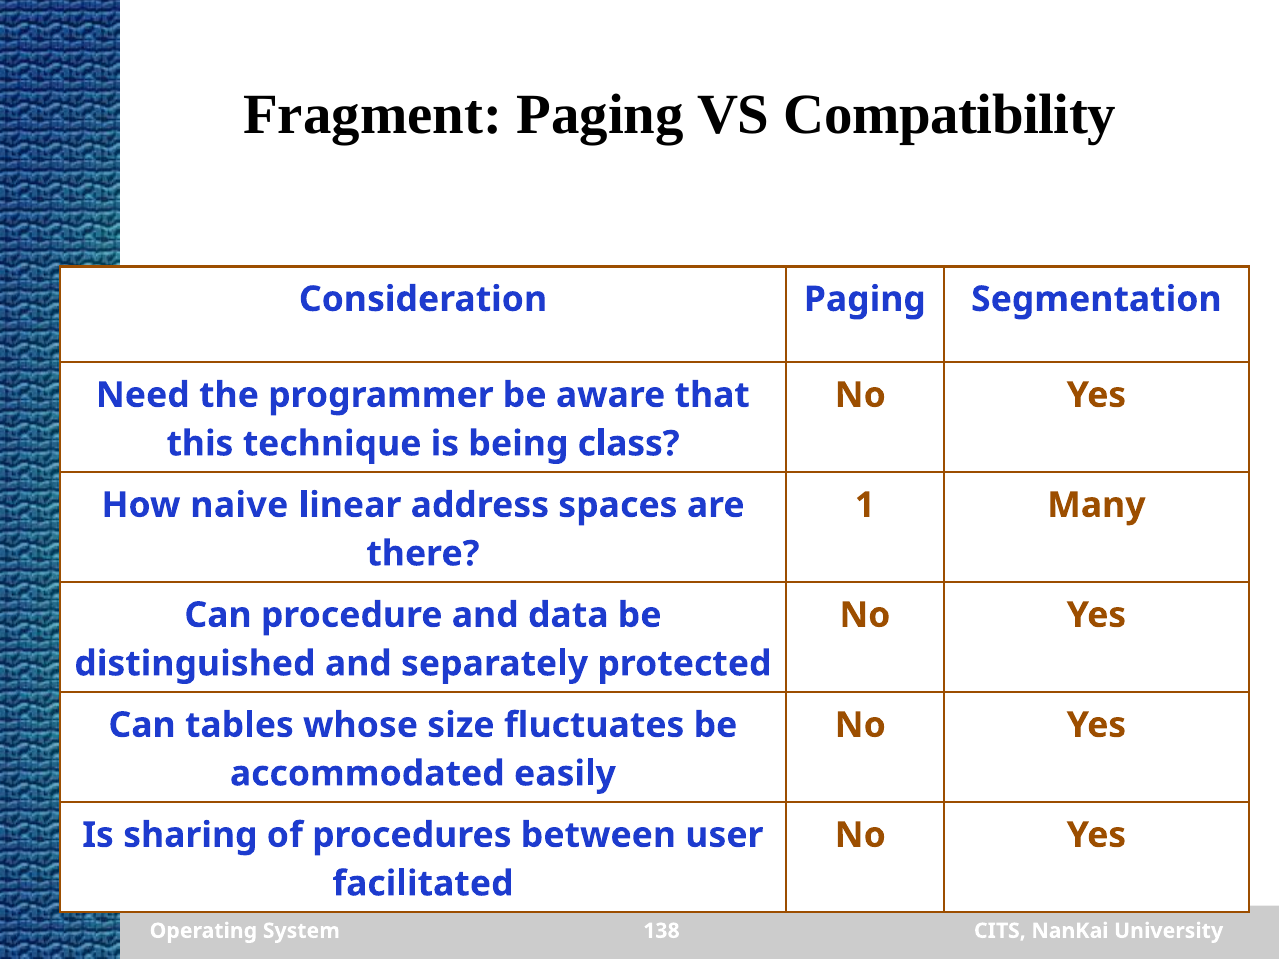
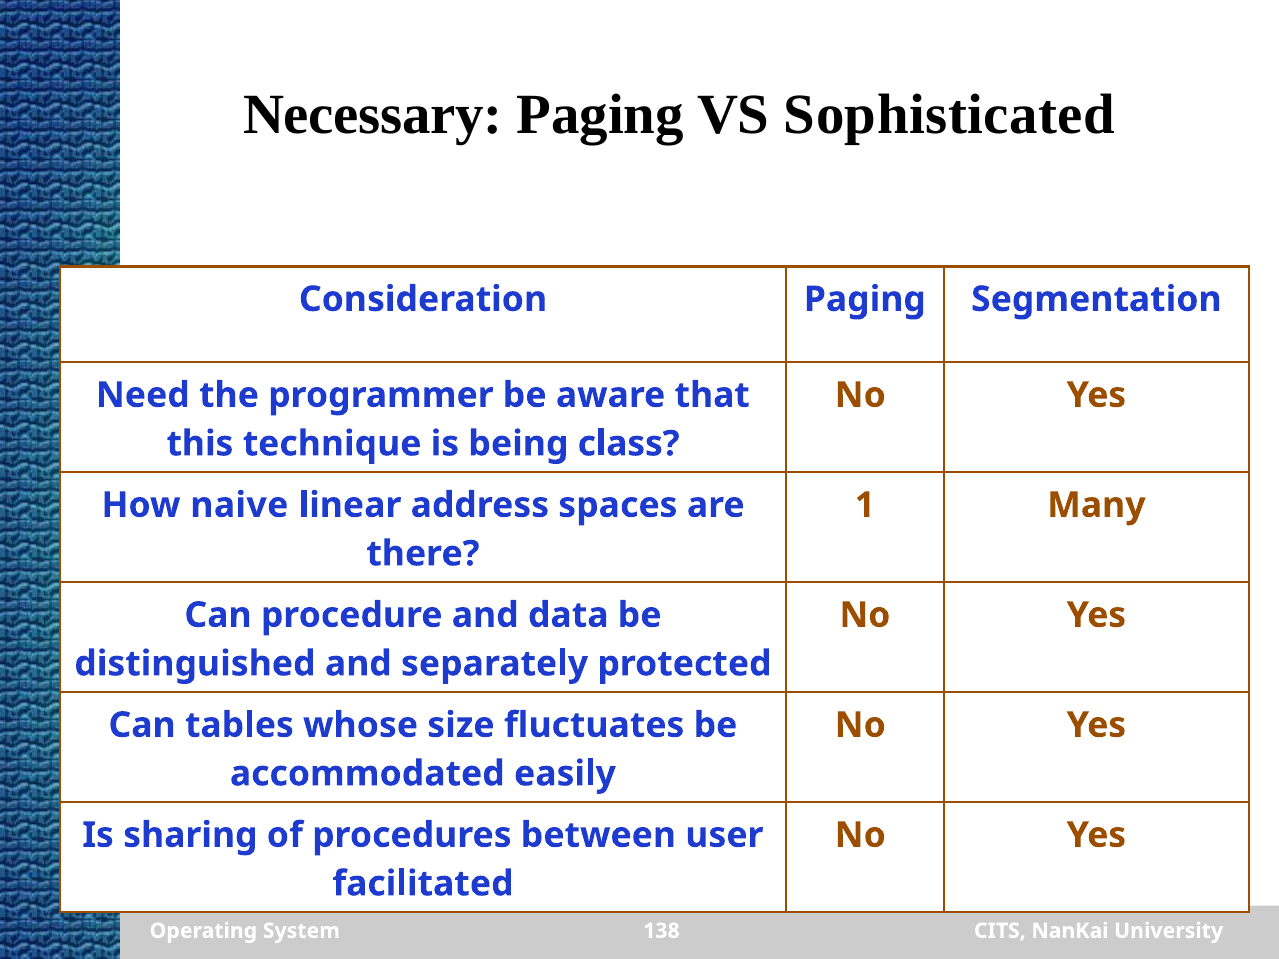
Fragment: Fragment -> Necessary
Compatibility: Compatibility -> Sophisticated
